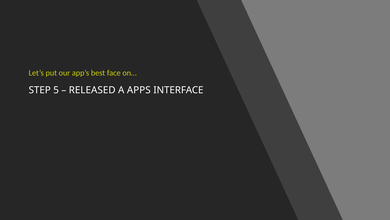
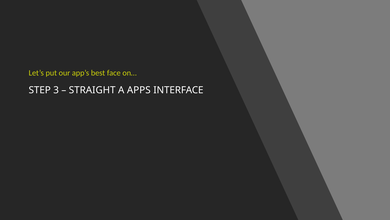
5: 5 -> 3
RELEASED: RELEASED -> STRAIGHT
